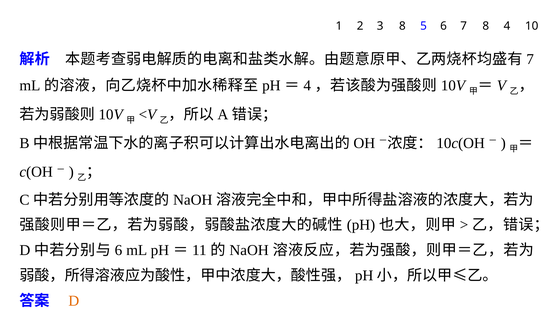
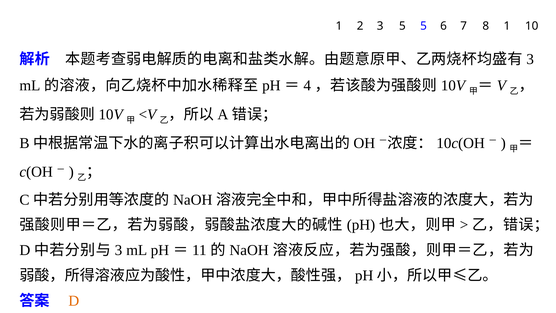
3 8: 8 -> 5
8 4: 4 -> 1
7 at (530, 59): 7 -> 3
6 at (118, 250): 6 -> 3
